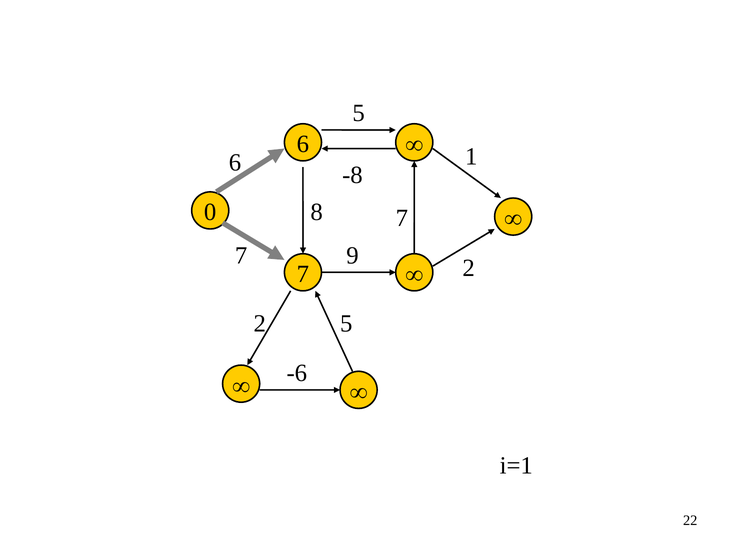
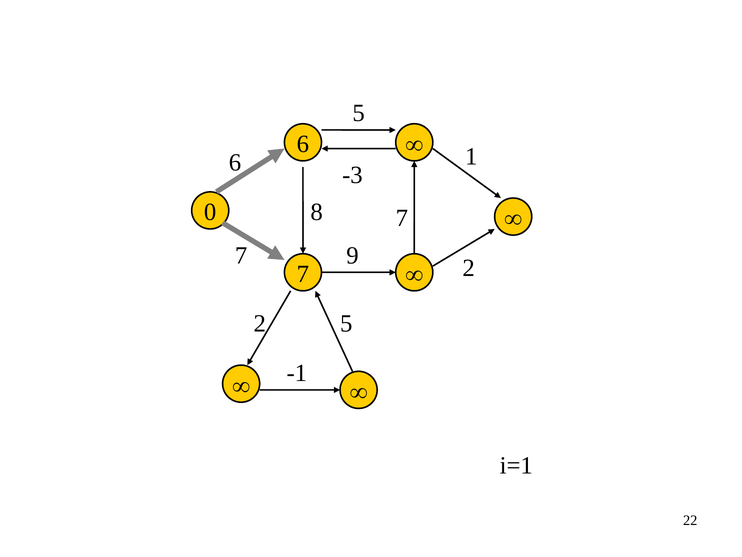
-8: -8 -> -3
-6: -6 -> -1
